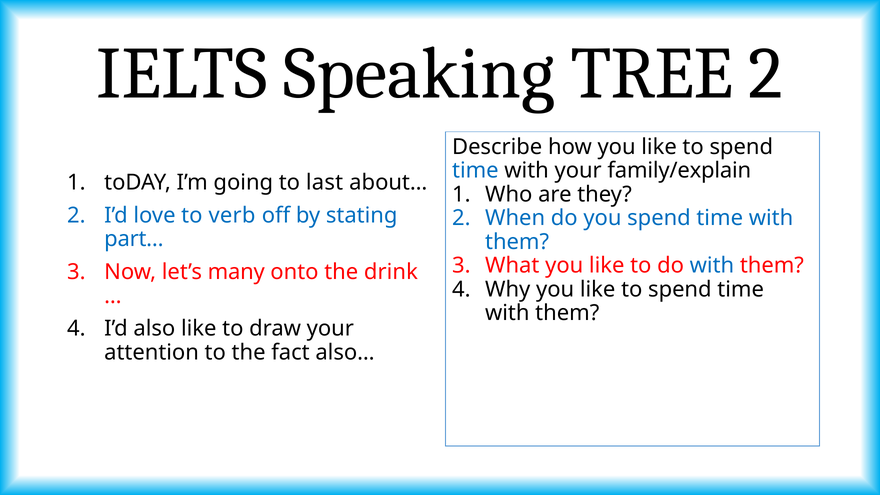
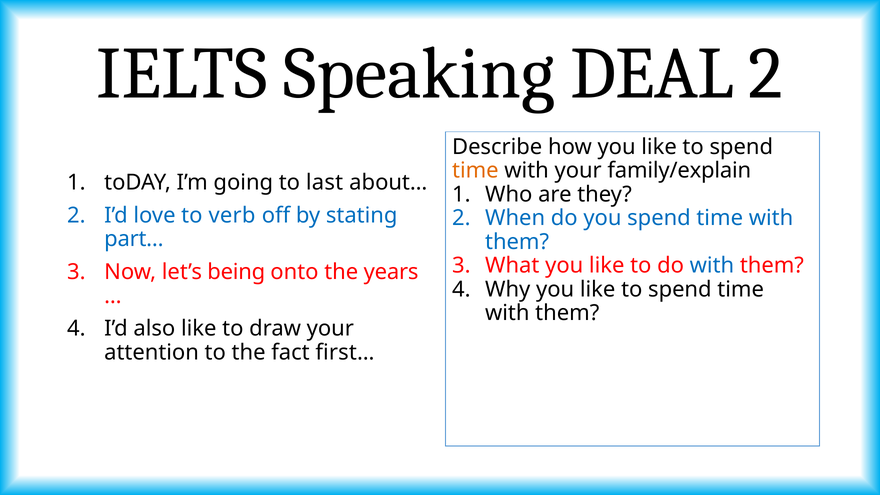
TREE: TREE -> DEAL
time at (475, 171) colour: blue -> orange
many: many -> being
drink: drink -> years
also…: also… -> first…
